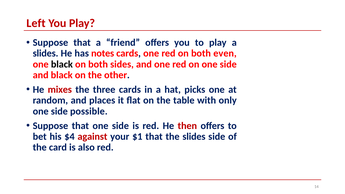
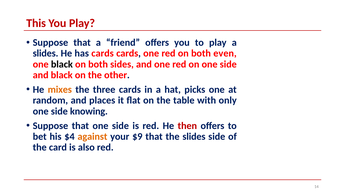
Left: Left -> This
has notes: notes -> cards
mixes colour: red -> orange
possible: possible -> knowing
against colour: red -> orange
$1: $1 -> $9
